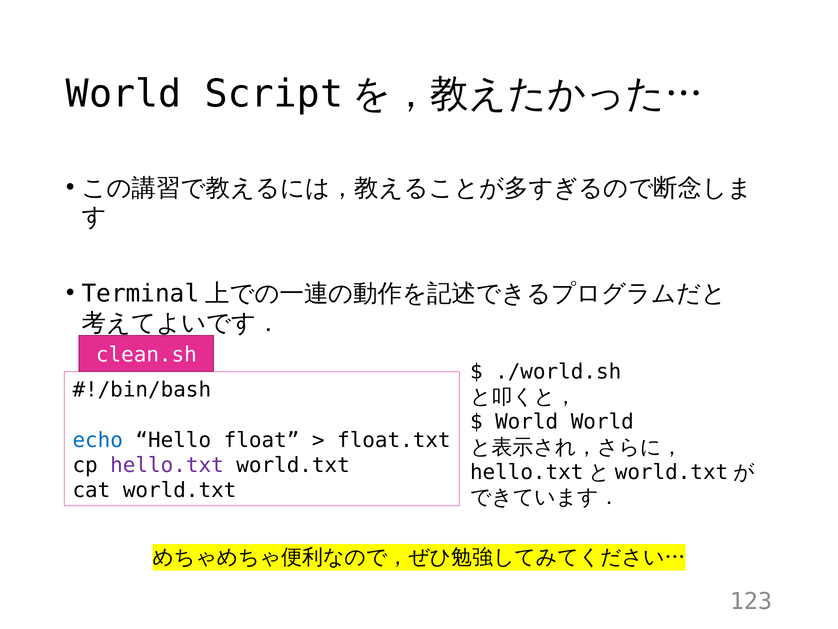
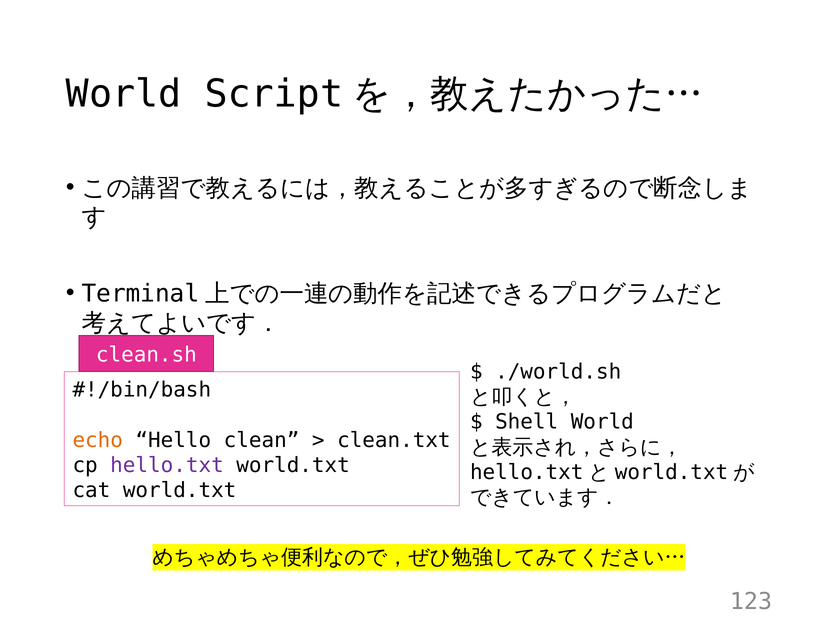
World at (527, 422): World -> Shell
echo colour: blue -> orange
float: float -> clean
float.txt: float.txt -> clean.txt
